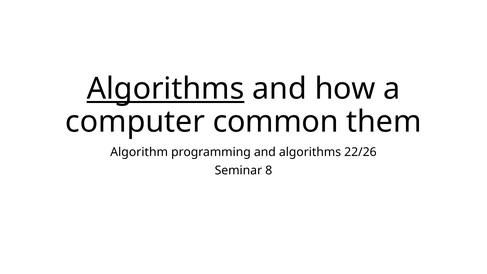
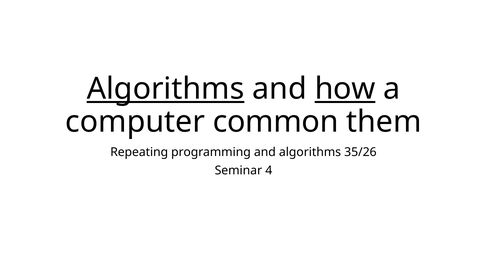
how underline: none -> present
Algorithm: Algorithm -> Repeating
22/26: 22/26 -> 35/26
8: 8 -> 4
